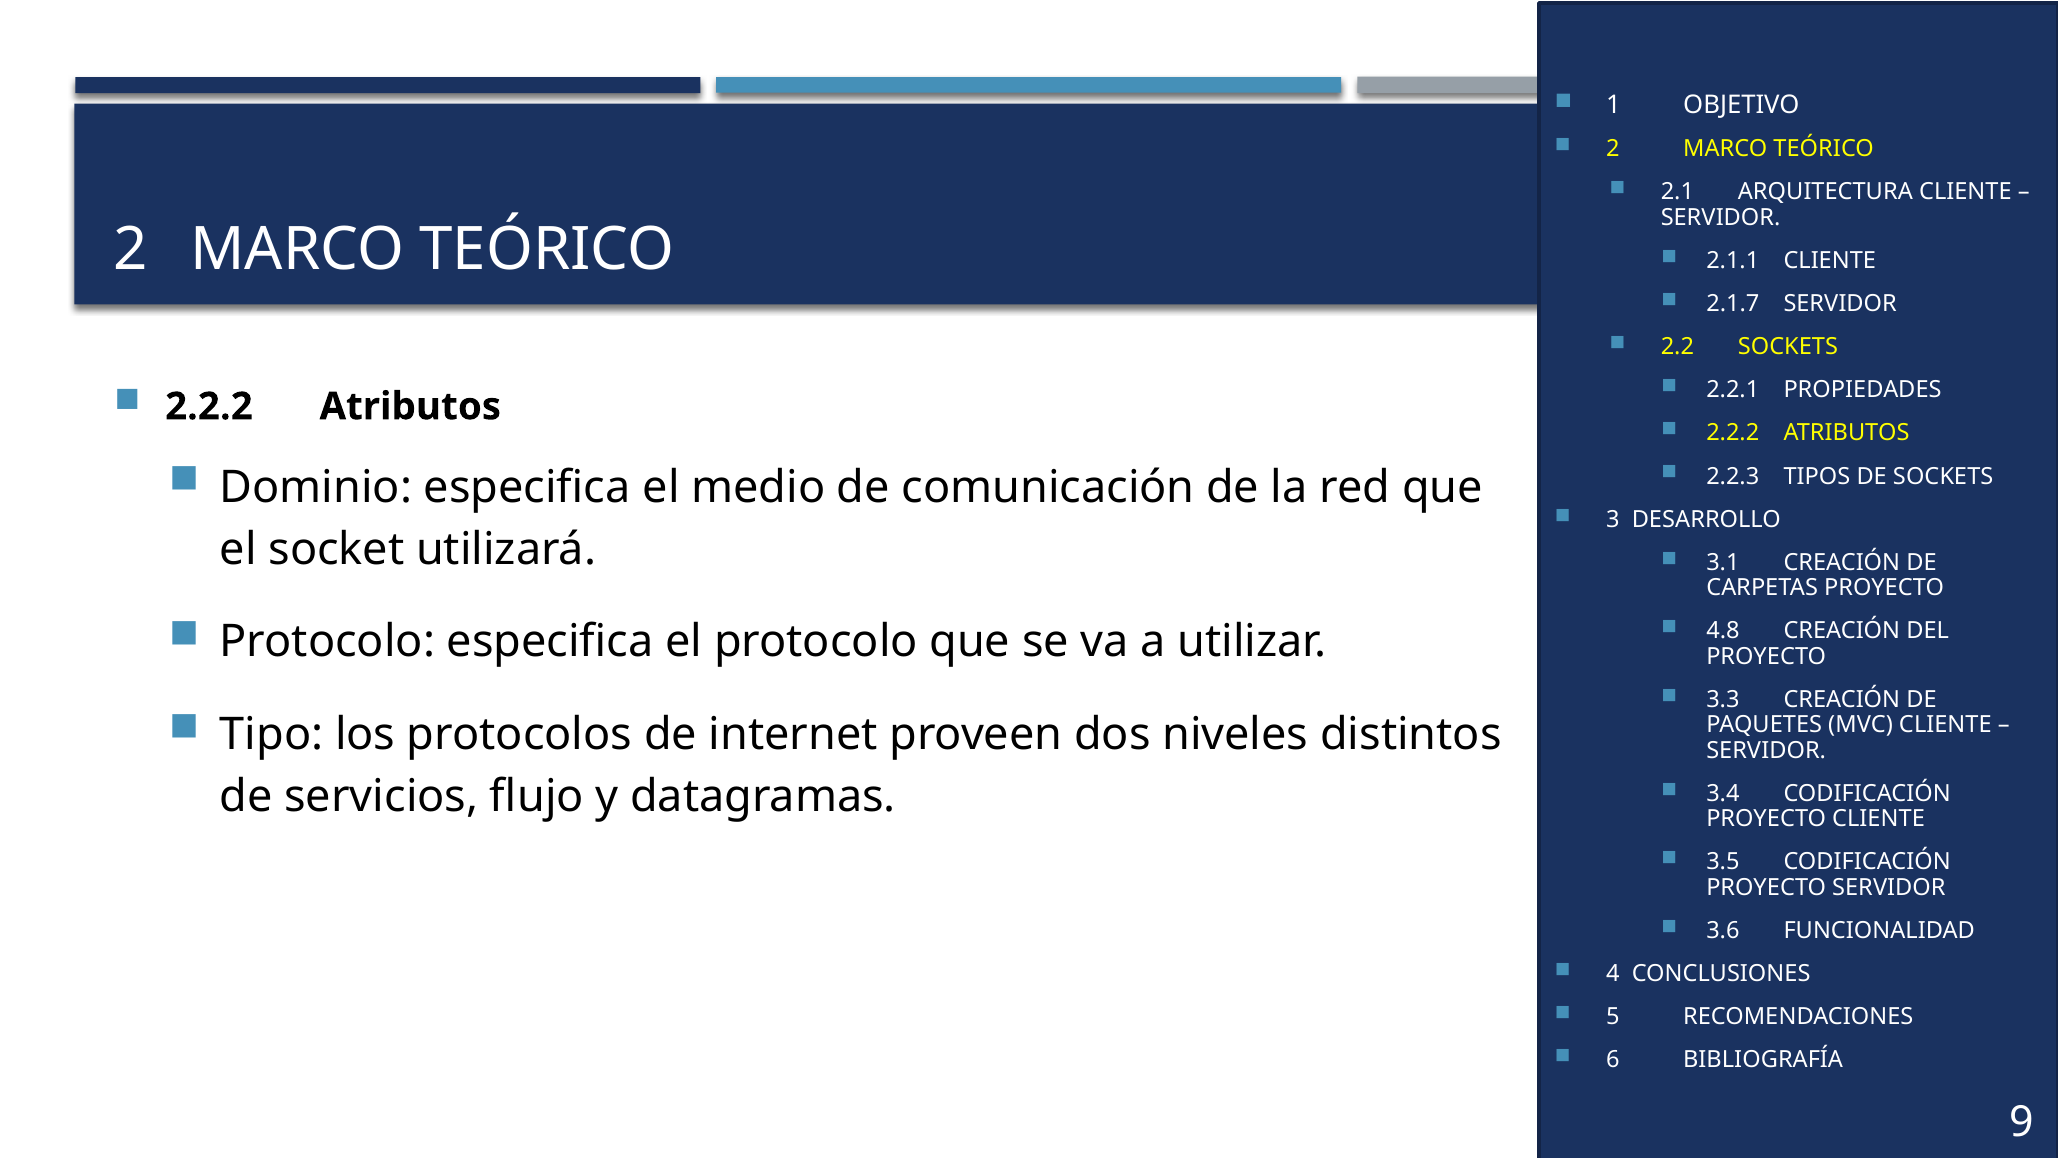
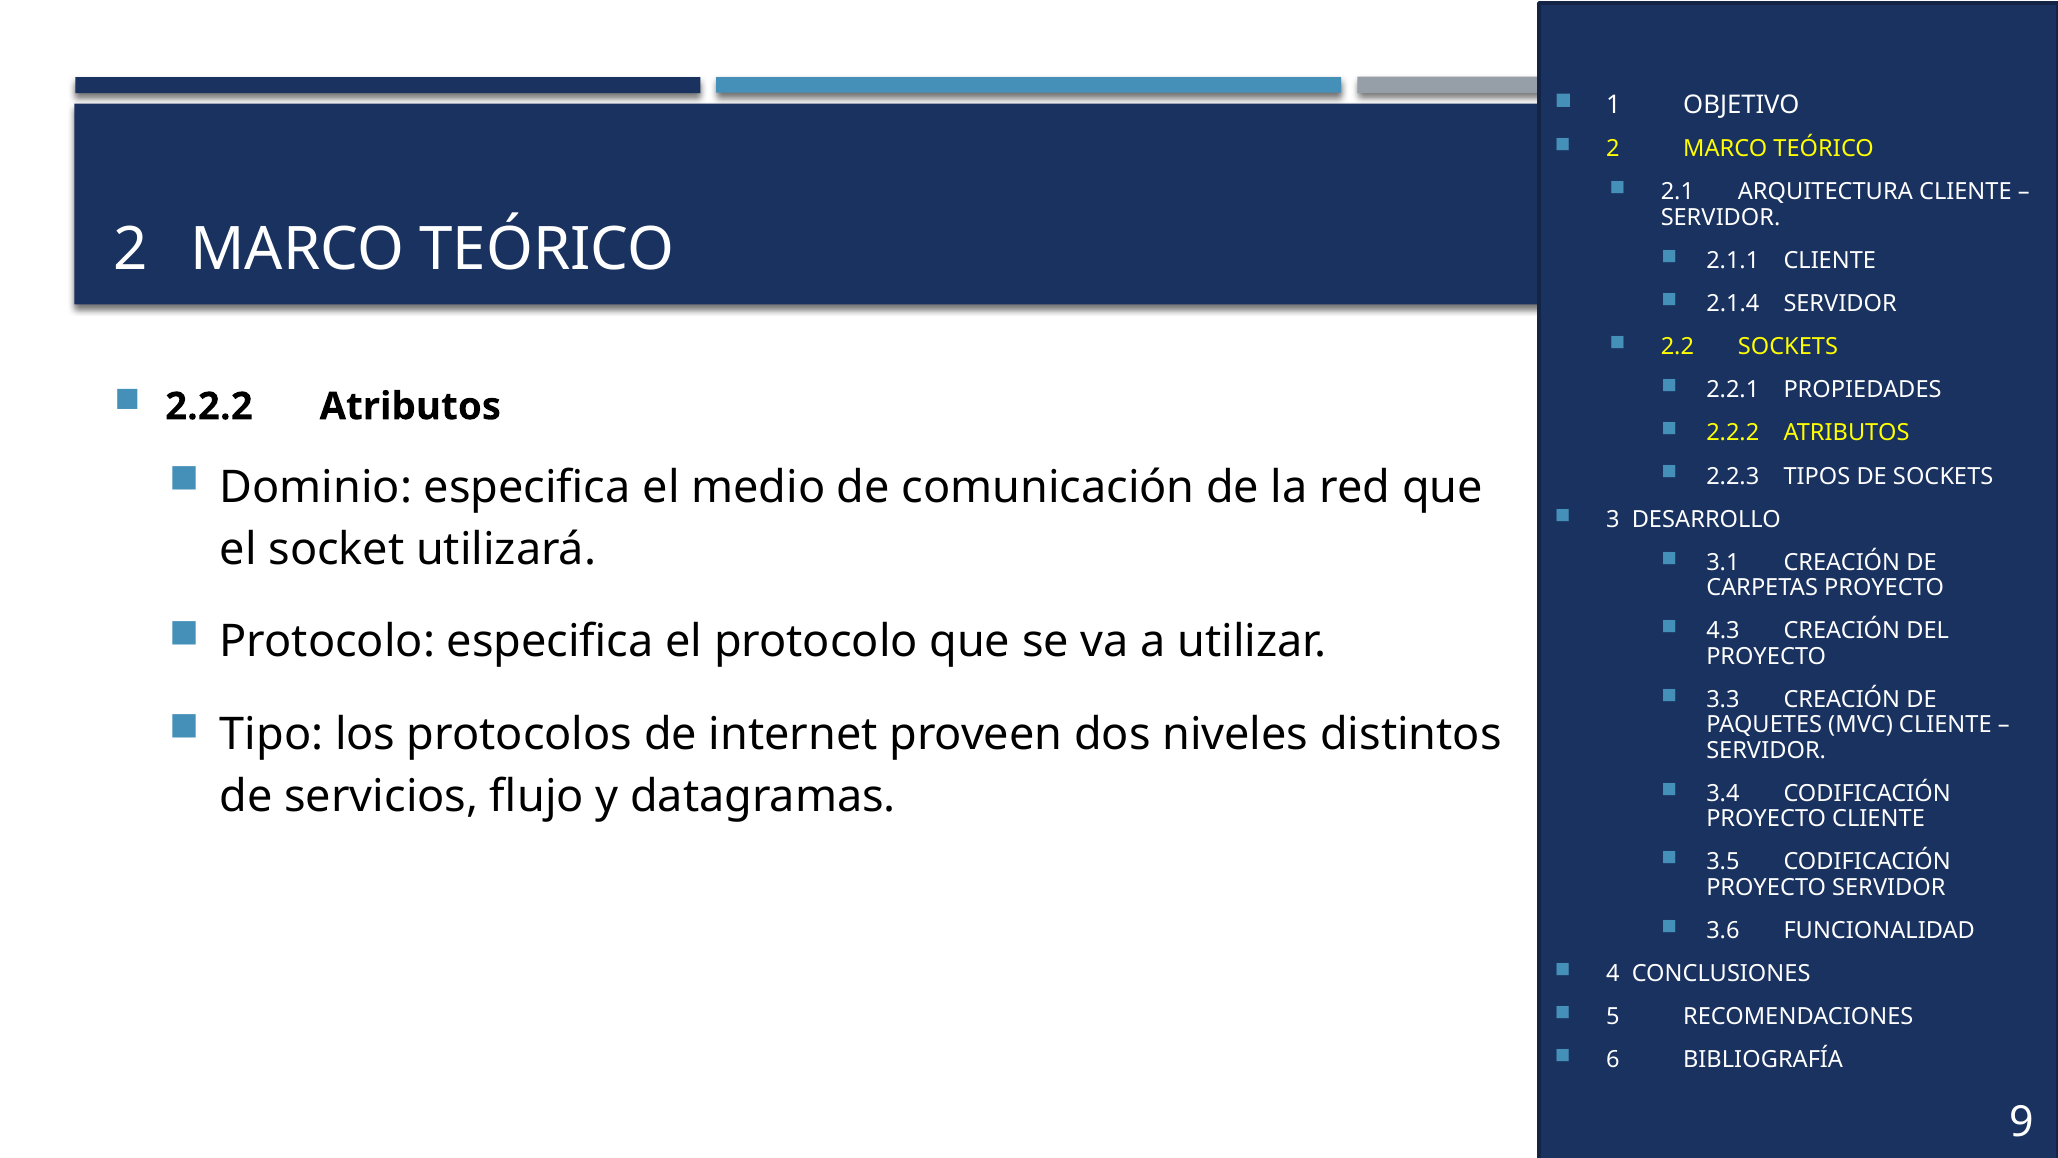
2.1.7: 2.1.7 -> 2.1.4
4.8: 4.8 -> 4.3
